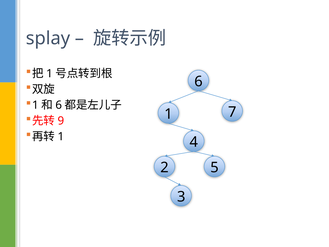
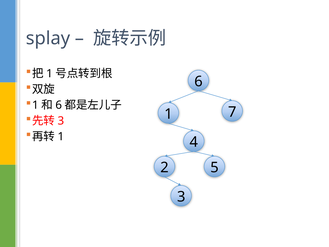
9 at (61, 121): 9 -> 3
